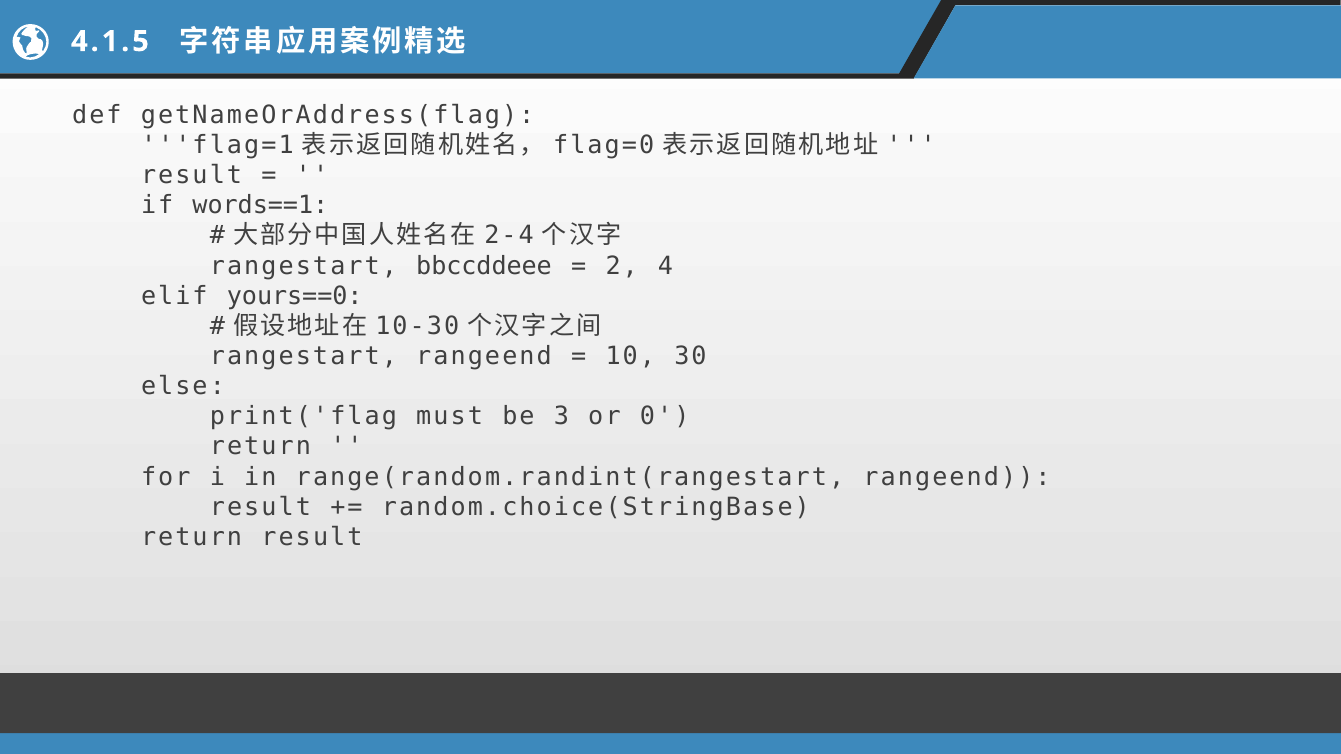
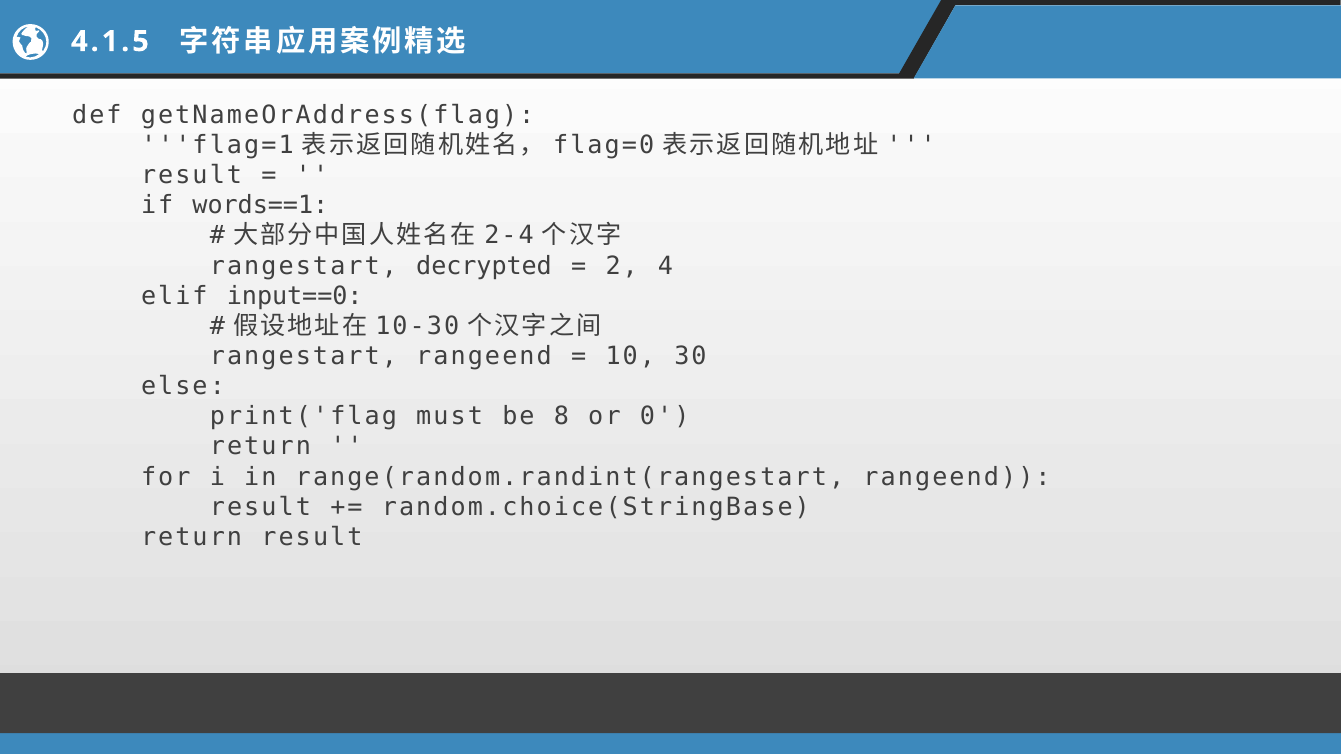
bbccddeee: bbccddeee -> decrypted
yours==0: yours==0 -> input==0
3: 3 -> 8
